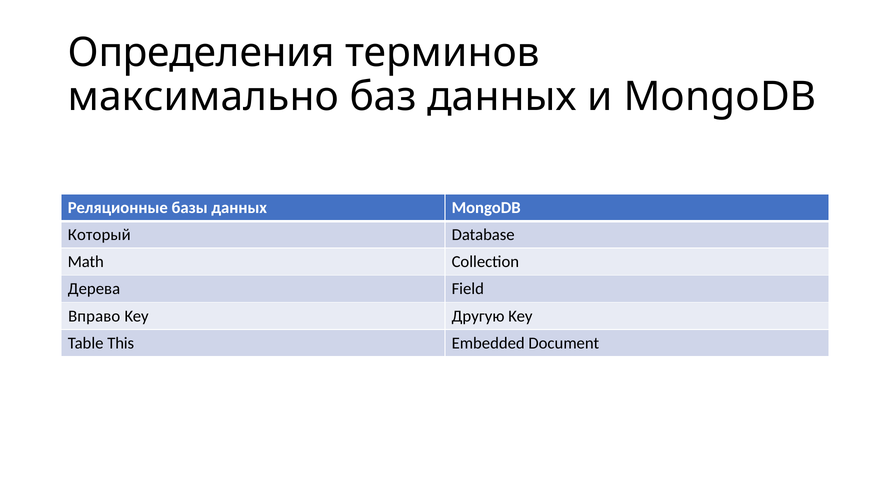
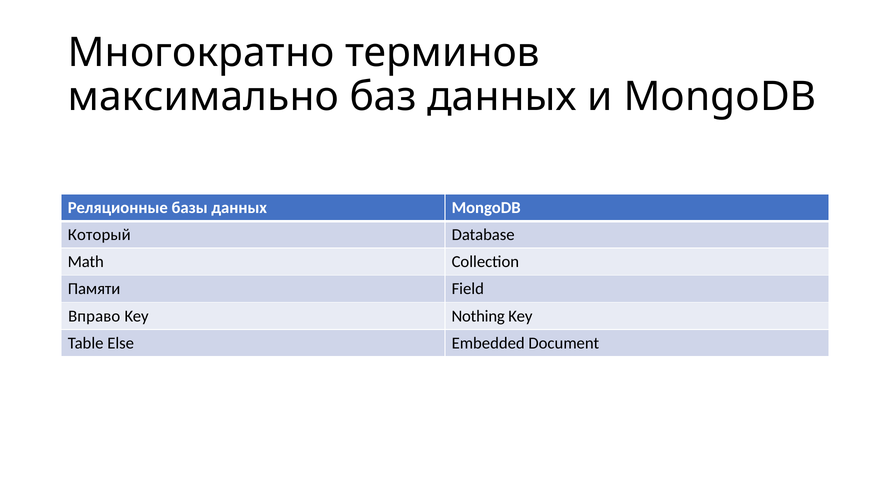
Определения: Определения -> Многократно
Дерева: Дерева -> Памяти
Другую: Другую -> Nothing
This: This -> Else
